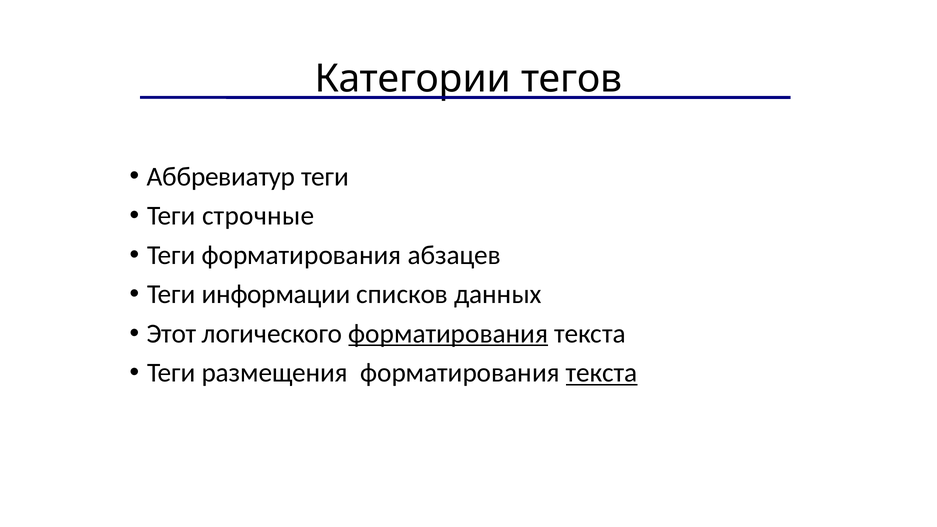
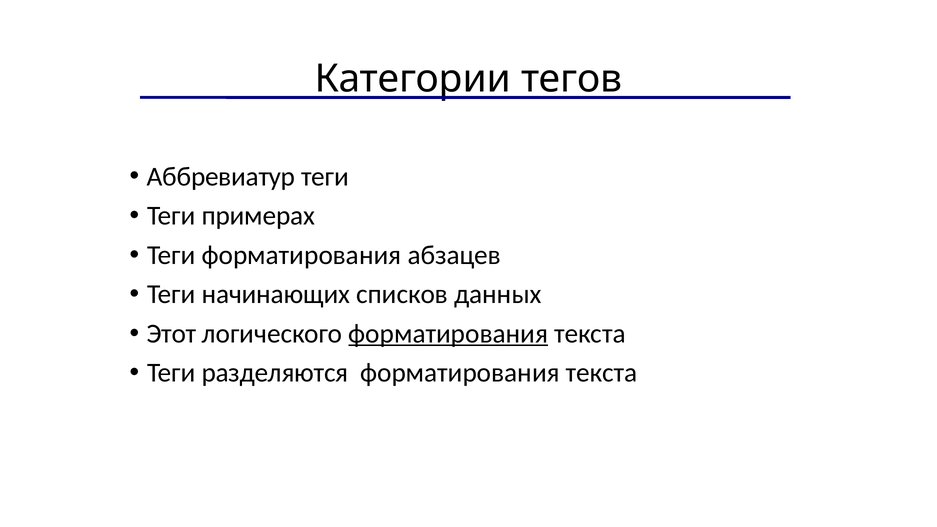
строчные: строчные -> примерах
информации: информации -> начинающих
размещения: размещения -> разделяются
текста at (602, 373) underline: present -> none
